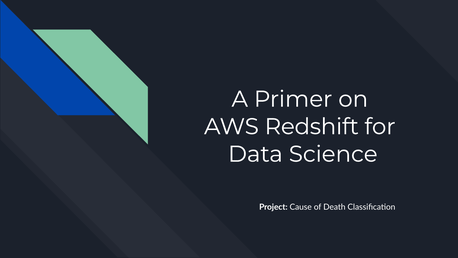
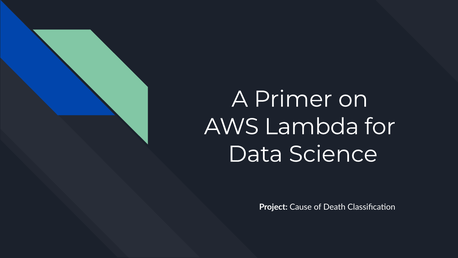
Redshift: Redshift -> Lambda
